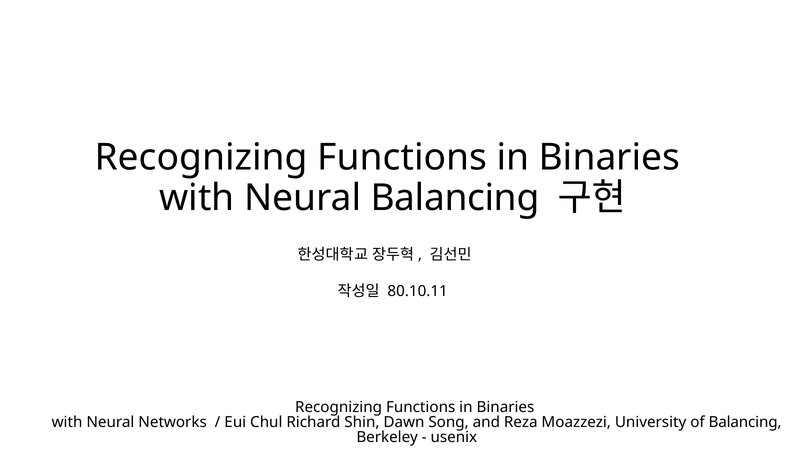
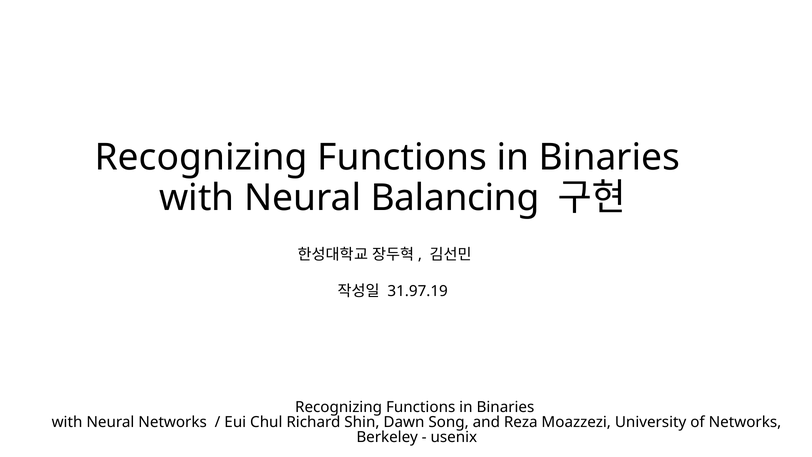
80.10.11: 80.10.11 -> 31.97.19
of Balancing: Balancing -> Networks
